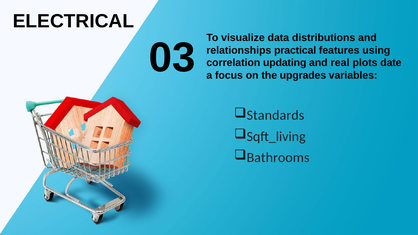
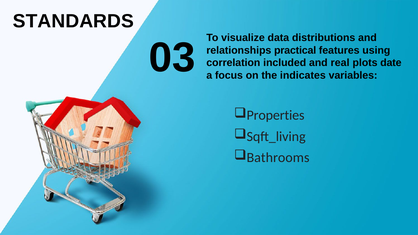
ELECTRICAL: ELECTRICAL -> STANDARDS
updating: updating -> included
upgrades: upgrades -> indicates
Standards: Standards -> Properties
